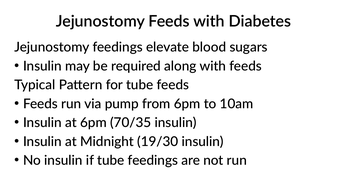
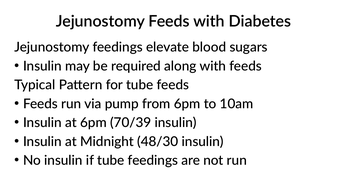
70/35: 70/35 -> 70/39
19/30: 19/30 -> 48/30
